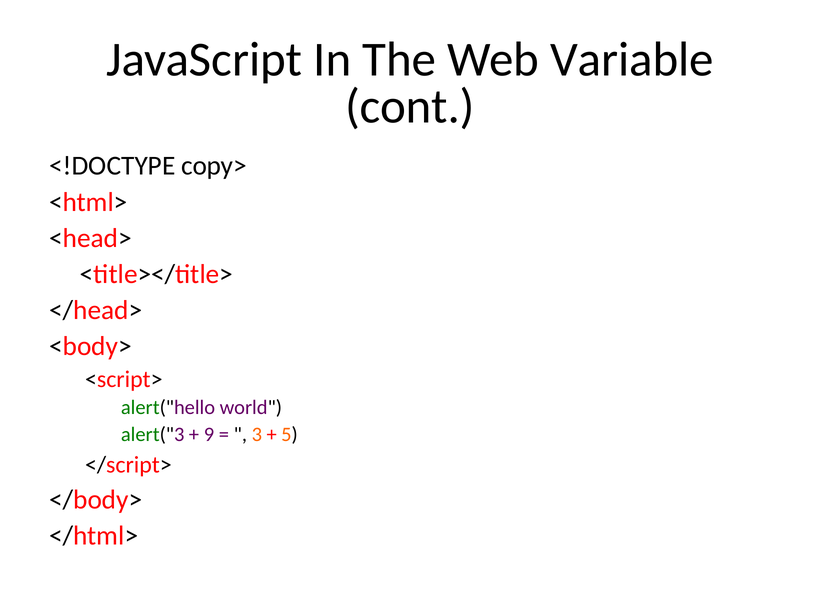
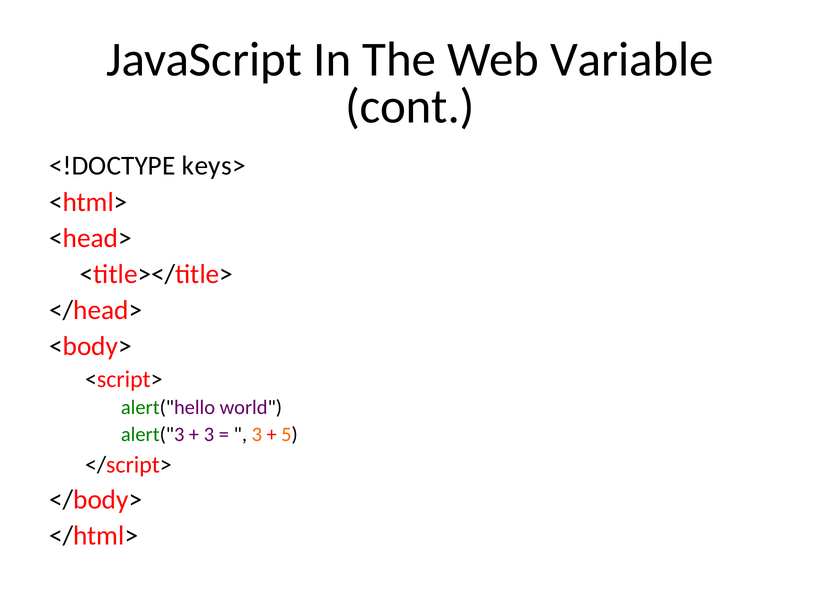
copy>: copy> -> keys>
9 at (209, 435): 9 -> 3
